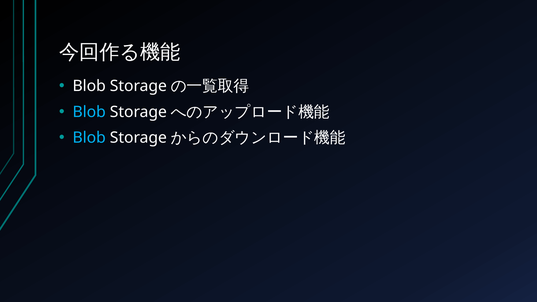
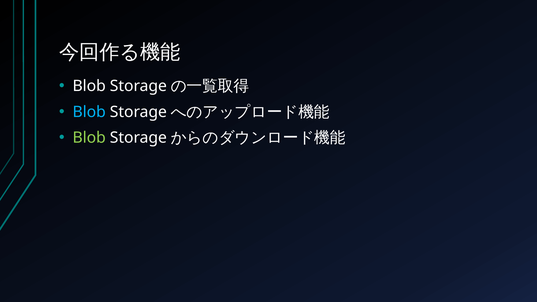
Blob at (89, 138) colour: light blue -> light green
